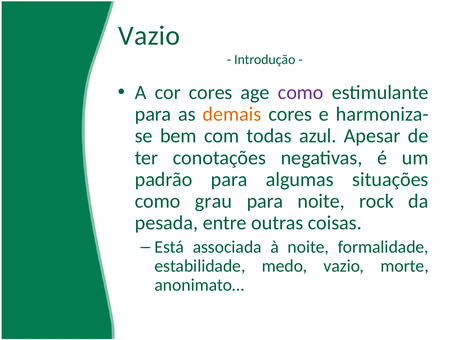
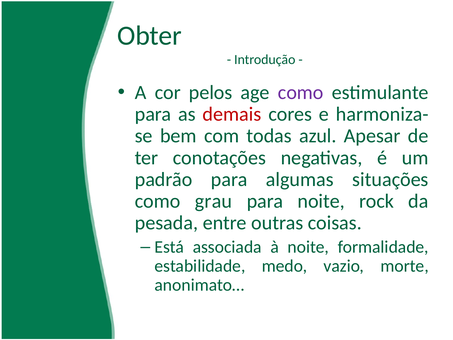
Vazio at (149, 36): Vazio -> Obter
cor cores: cores -> pelos
demais colour: orange -> red
